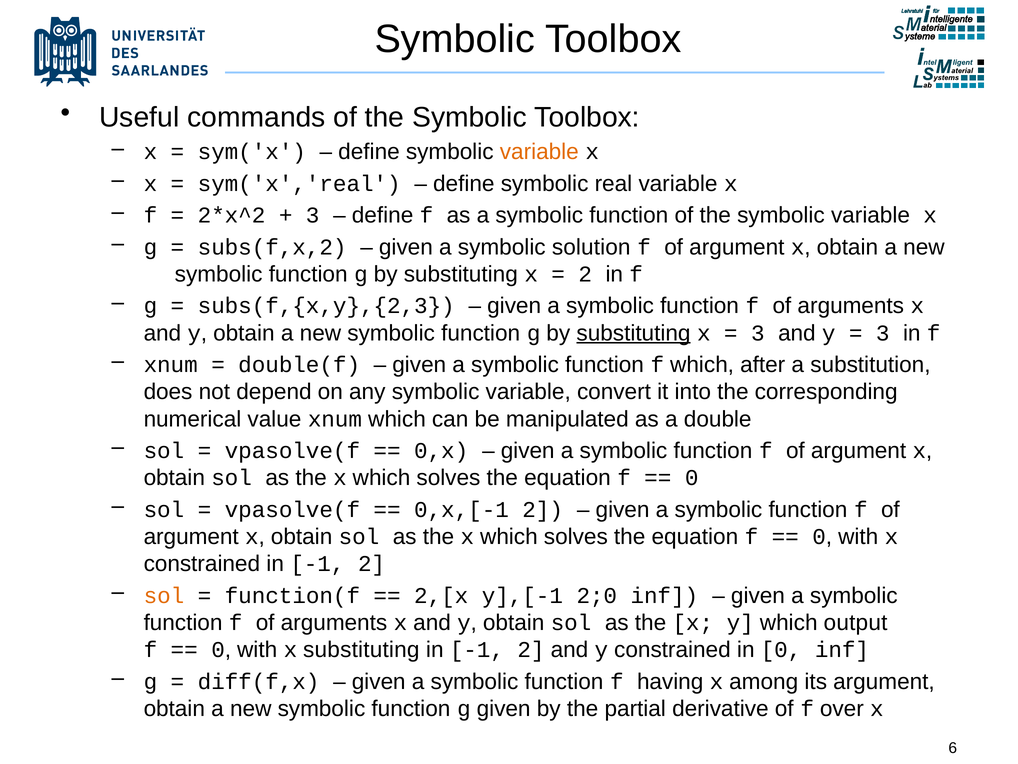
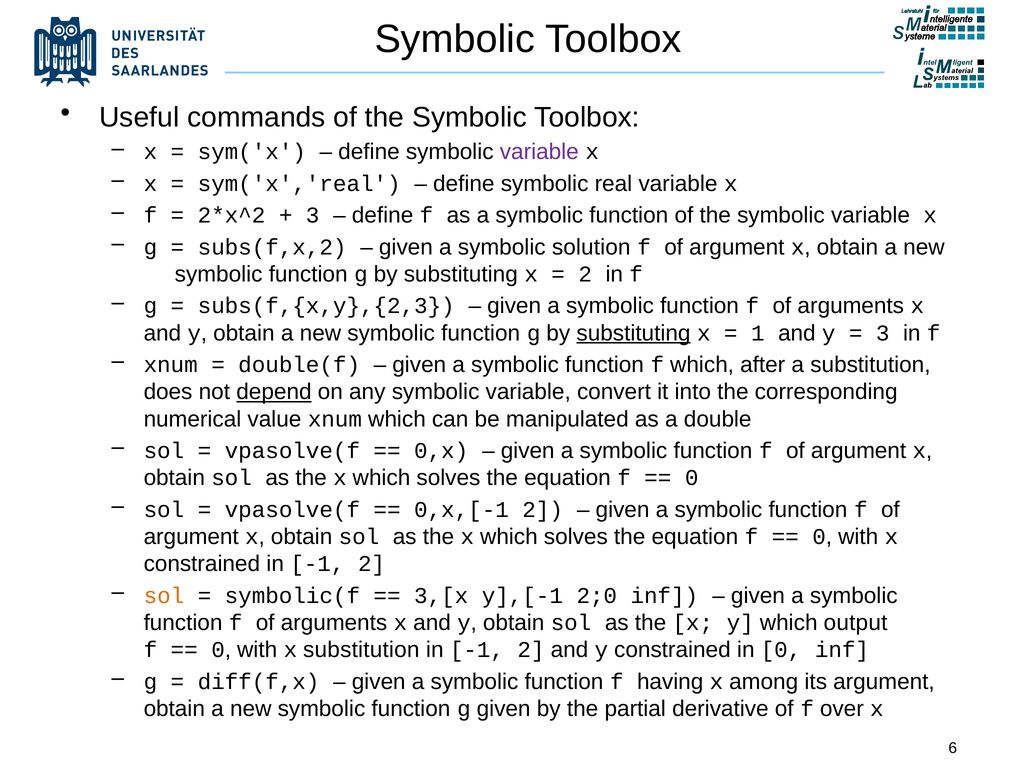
variable at (539, 152) colour: orange -> purple
3 at (758, 333): 3 -> 1
depend underline: none -> present
function(f: function(f -> symbolic(f
2,[x: 2,[x -> 3,[x
x substituting: substituting -> substitution
